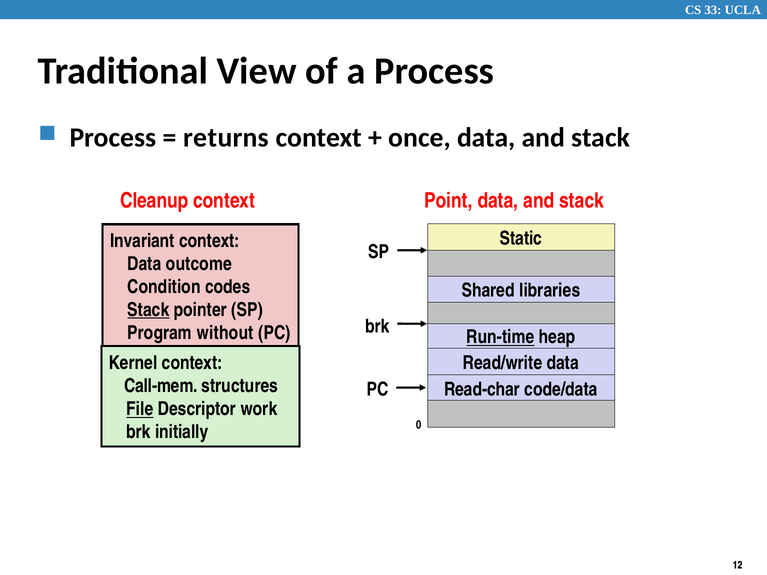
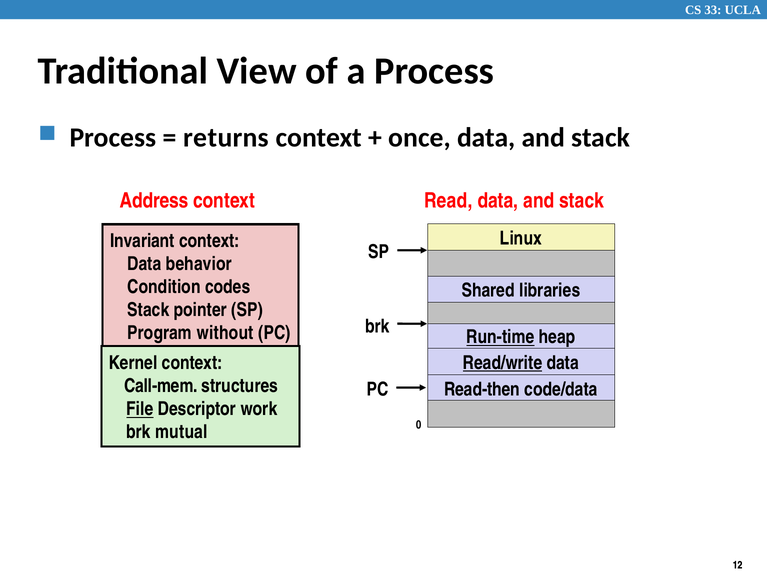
Cleanup: Cleanup -> Address
Point: Point -> Read
Static: Static -> Linux
outcome: outcome -> behavior
Stack at (148, 310) underline: present -> none
Read/write underline: none -> present
Read-char: Read-char -> Read-then
initially: initially -> mutual
